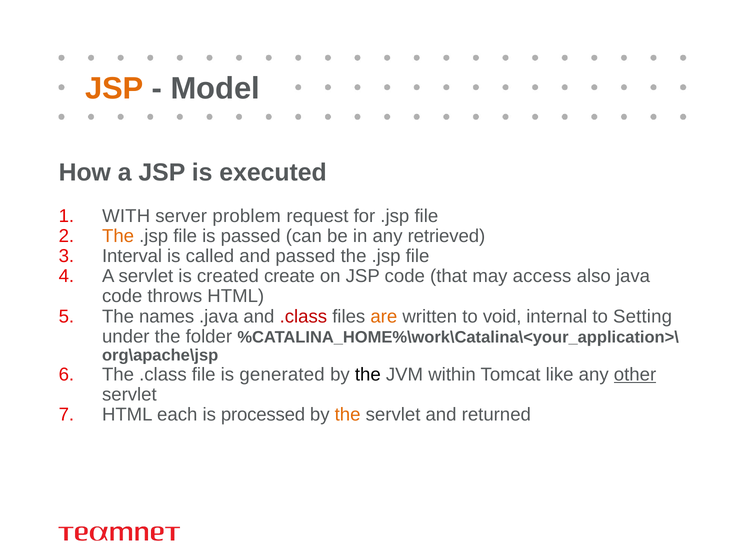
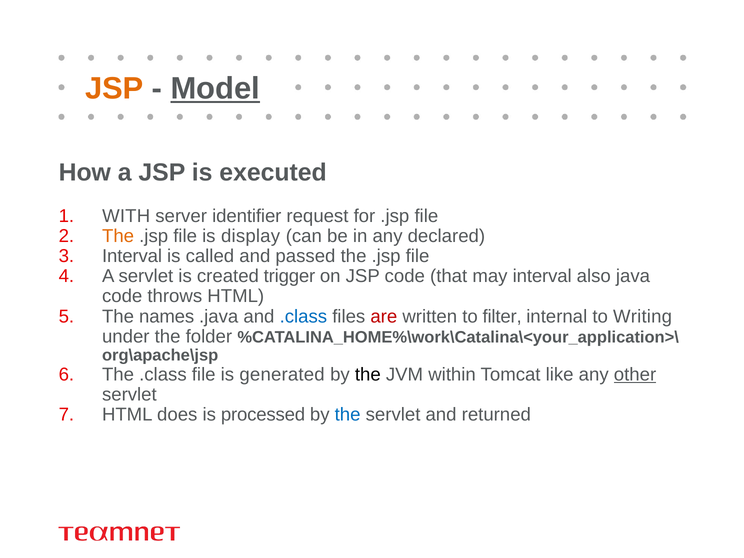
Model underline: none -> present
problem: problem -> identifier
is passed: passed -> display
retrieved: retrieved -> declared
create: create -> trigger
may access: access -> interval
.class at (303, 316) colour: red -> blue
are colour: orange -> red
void: void -> filter
Setting: Setting -> Writing
each: each -> does
the at (348, 415) colour: orange -> blue
